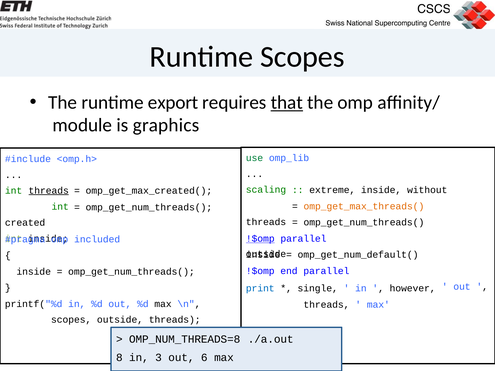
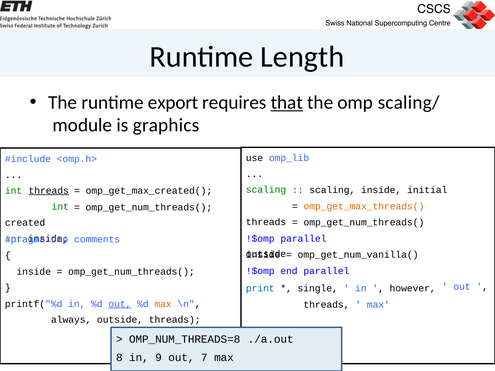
Runtime Scopes: Scopes -> Length
aﬃnity/: aﬃnity/ -> scaling/
use colour: green -> black
extreme at (332, 190): extreme -> scaling
without: without -> initial
included: included -> comments
!$omp at (260, 239) underline: present -> none
omp_get_num_default(: omp_get_num_default( -> omp_get_num_vanilla(
out at (120, 304) underline: none -> present
max at (163, 304) colour: black -> orange
scopes at (71, 320): scopes -> always
3: 3 -> 9
6: 6 -> 7
